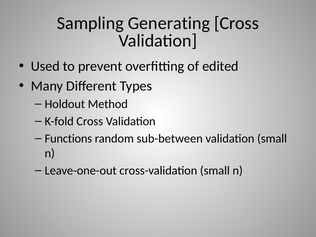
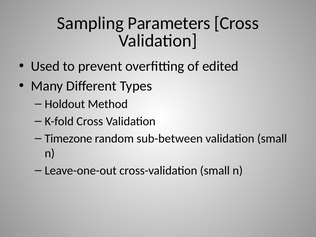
Generating: Generating -> Parameters
Functions: Functions -> Timezone
